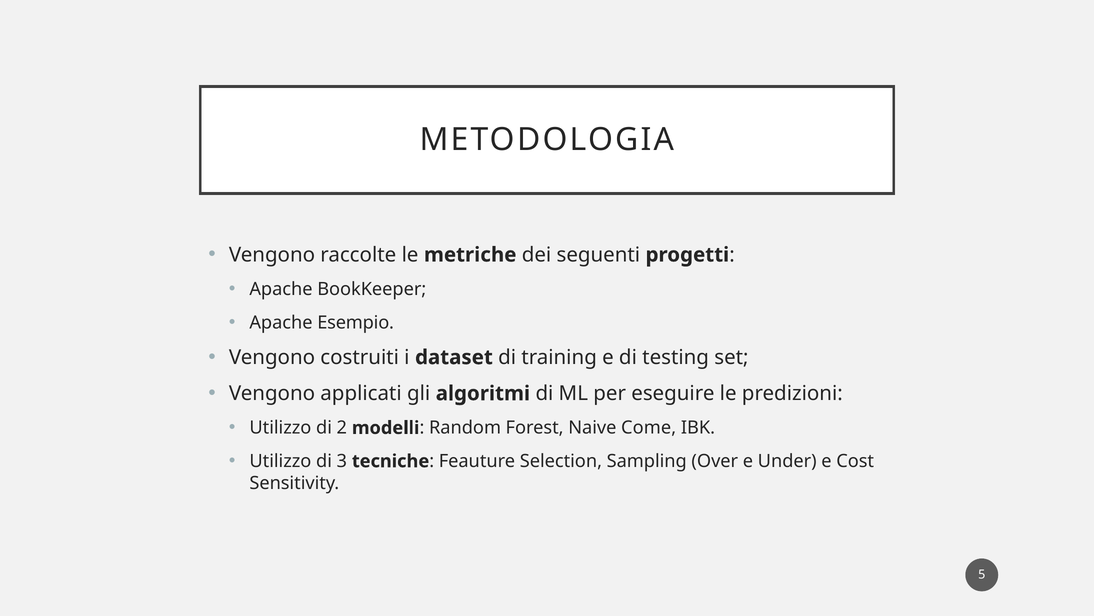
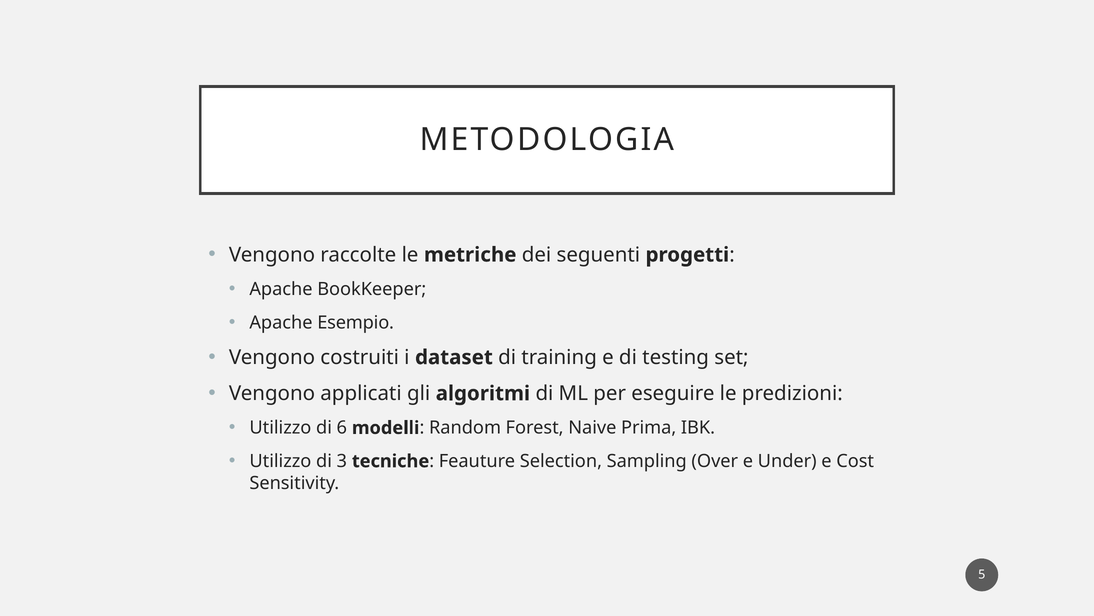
2: 2 -> 6
Come: Come -> Prima
